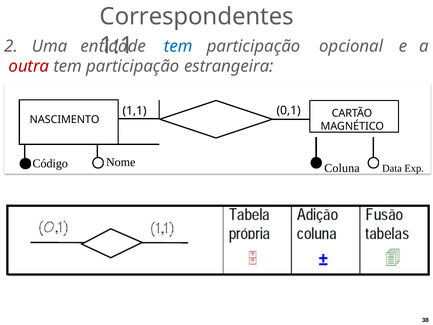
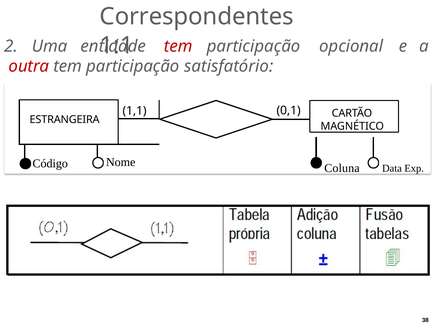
tem at (178, 46) colour: blue -> red
estrangeira: estrangeira -> satisfatório
NASCIMENTO: NASCIMENTO -> ESTRANGEIRA
